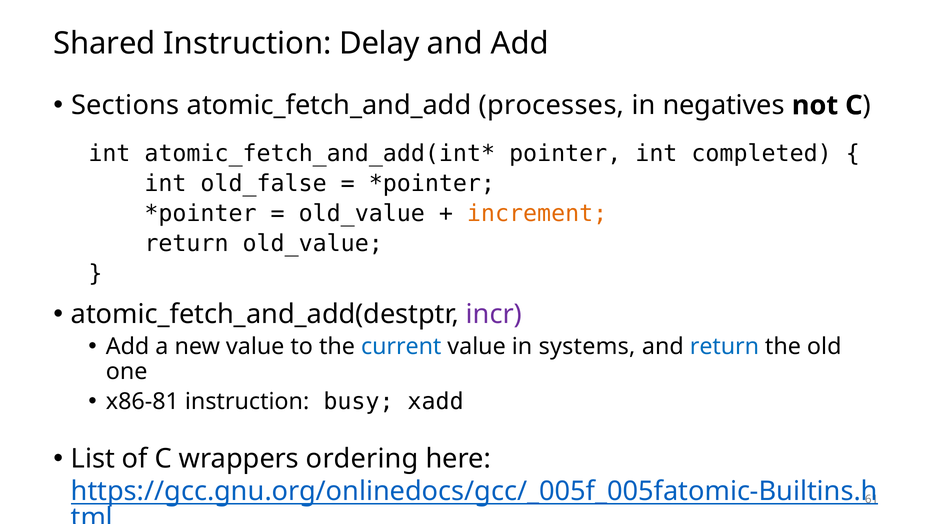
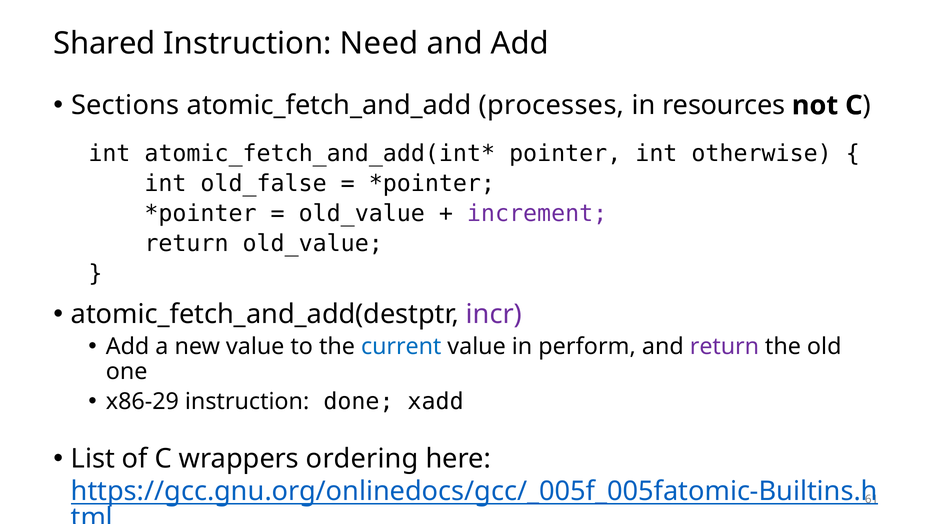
Delay: Delay -> Need
negatives: negatives -> resources
completed: completed -> otherwise
increment colour: orange -> purple
systems: systems -> perform
return at (724, 347) colour: blue -> purple
x86-81: x86-81 -> x86-29
busy: busy -> done
